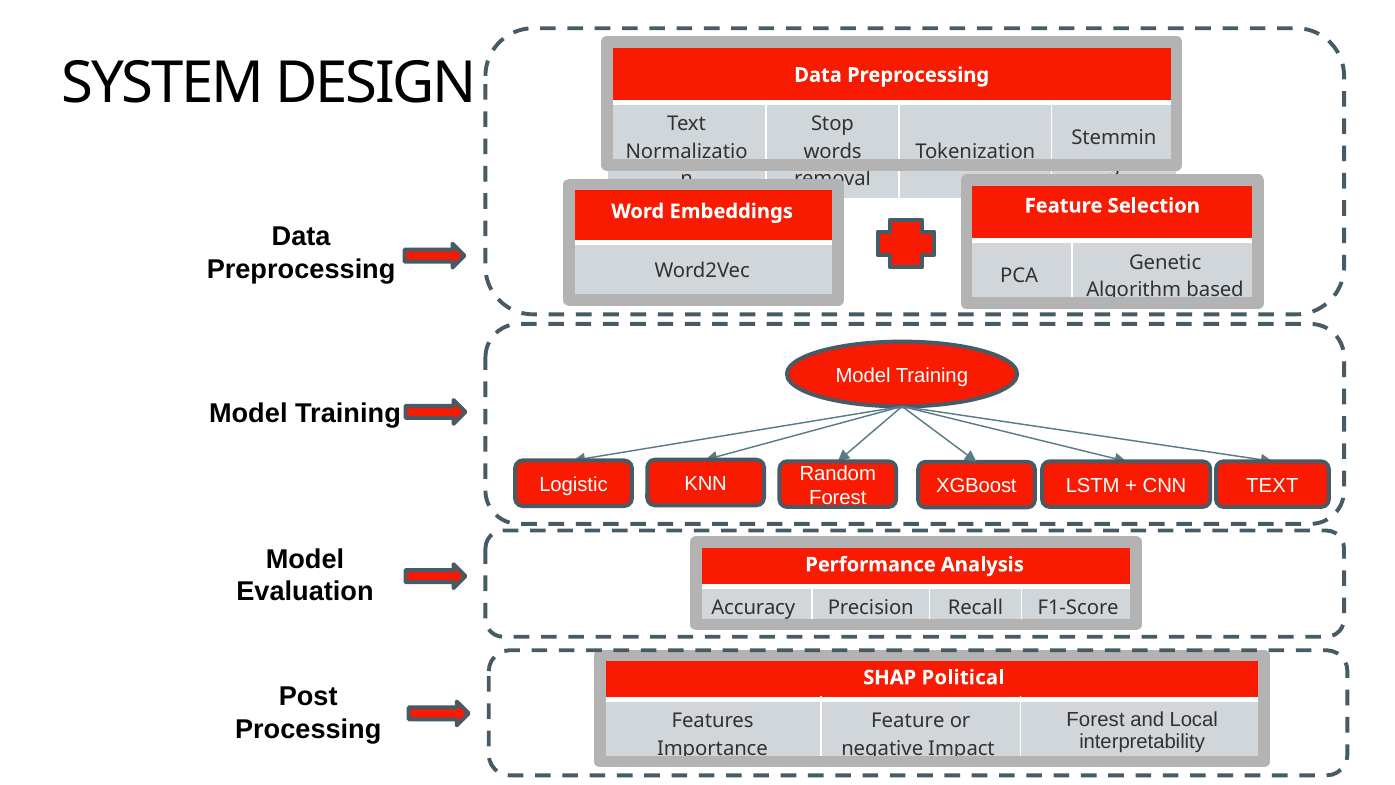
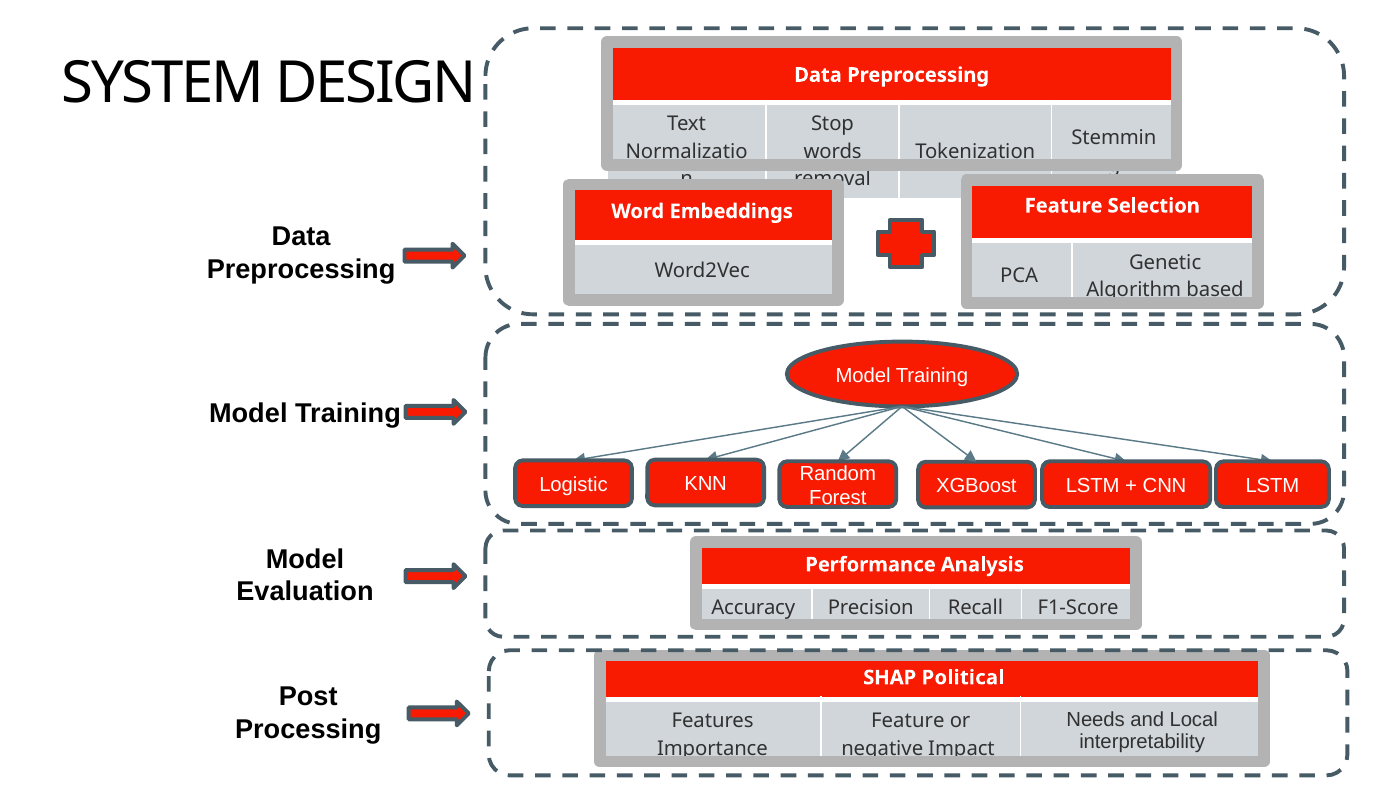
XGBoost TEXT: TEXT -> LSTM
Forest at (1096, 719): Forest -> Needs
